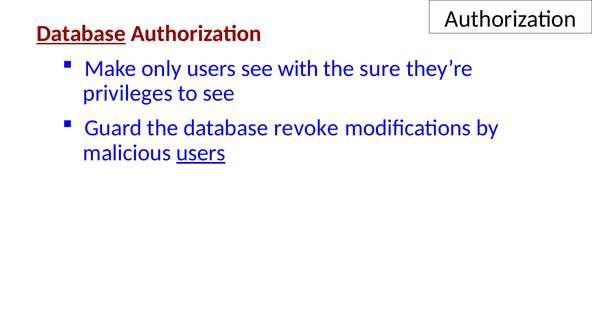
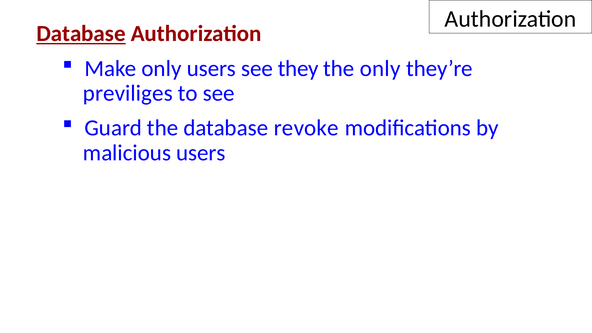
with: with -> they
the sure: sure -> only
privileges: privileges -> previliges
users at (201, 153) underline: present -> none
